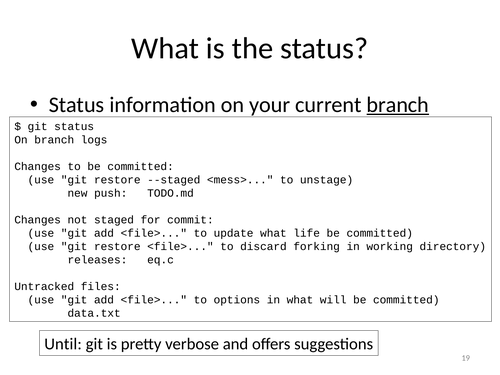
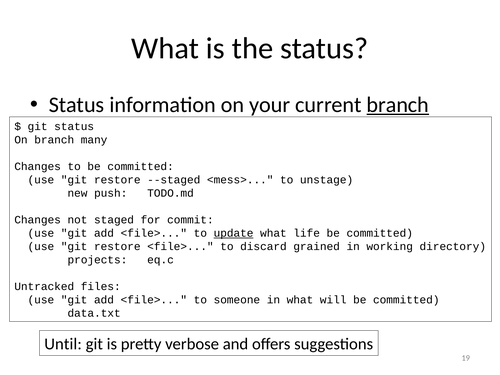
logs: logs -> many
update underline: none -> present
forking: forking -> grained
releases: releases -> projects
options: options -> someone
